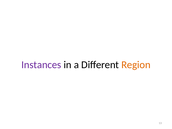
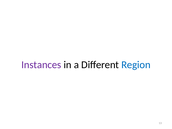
Region colour: orange -> blue
